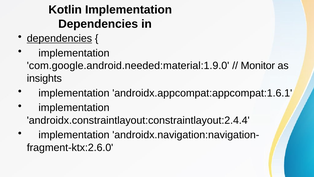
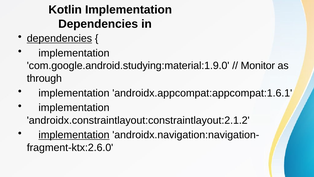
com.google.android.needed:material:1.9.0: com.google.android.needed:material:1.9.0 -> com.google.android.studying:material:1.9.0
insights: insights -> through
androidx.constraintlayout:constraintlayout:2.4.4: androidx.constraintlayout:constraintlayout:2.4.4 -> androidx.constraintlayout:constraintlayout:2.1.2
implementation at (74, 135) underline: none -> present
